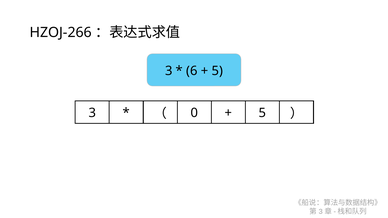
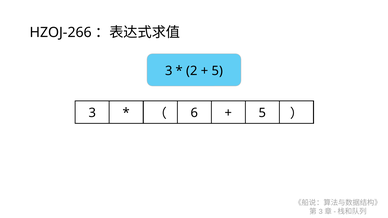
6: 6 -> 2
0: 0 -> 6
